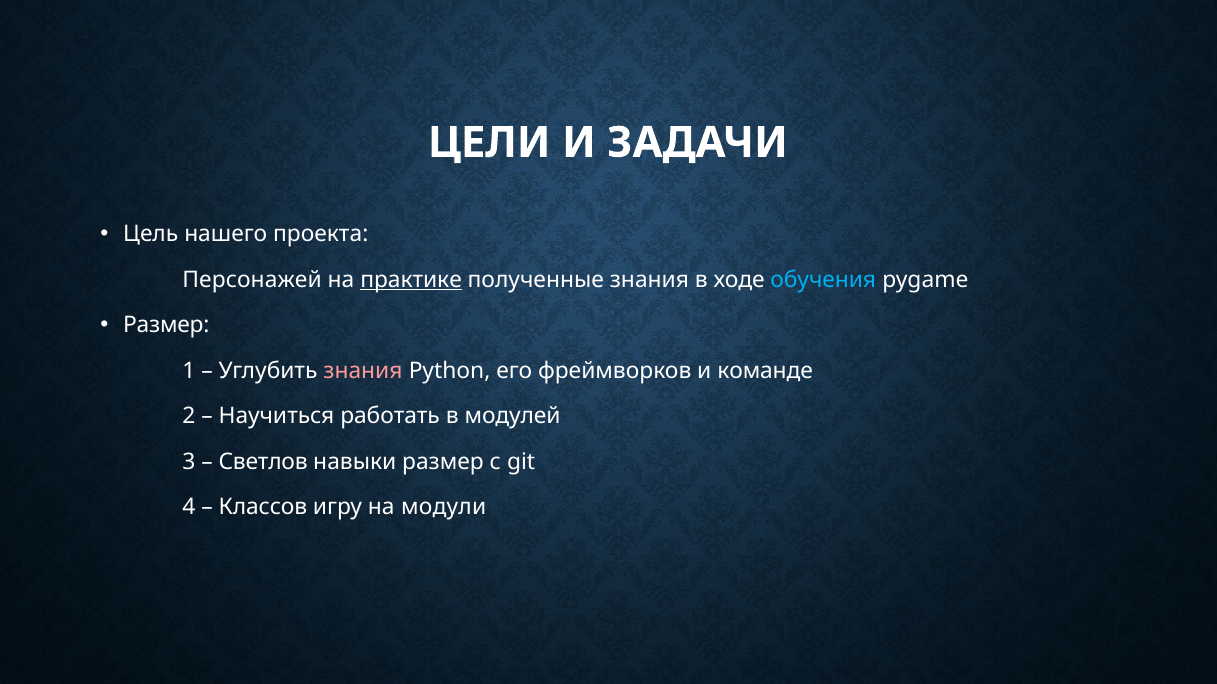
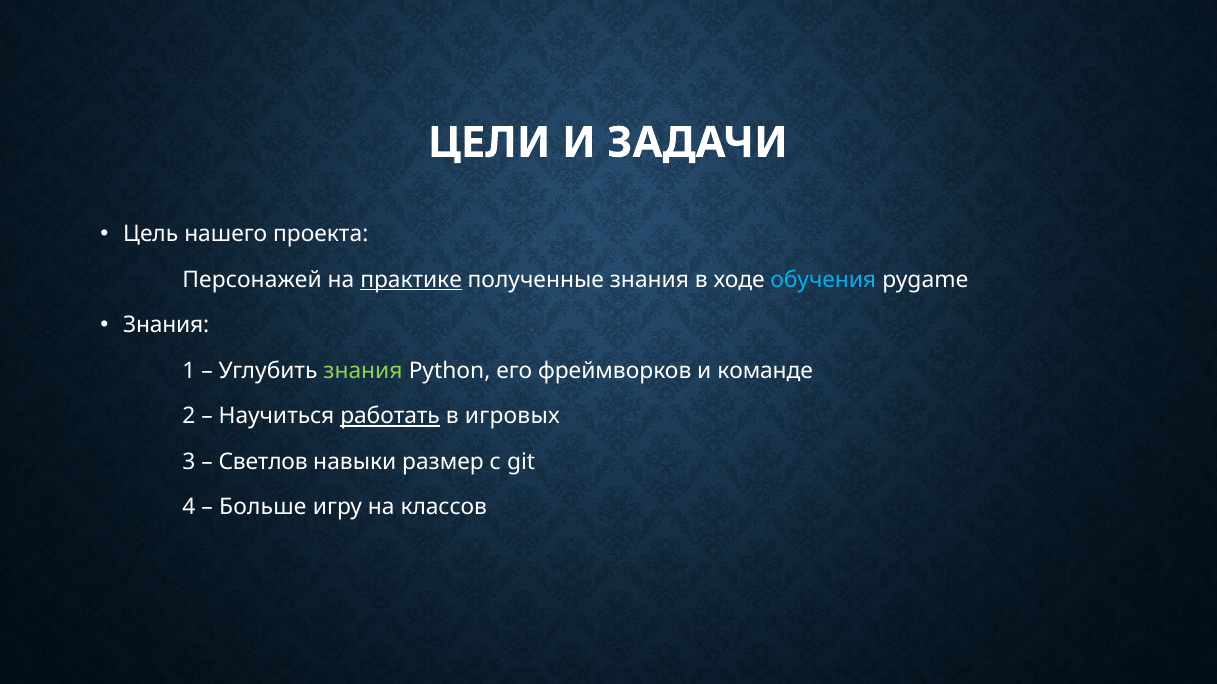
Размер at (166, 326): Размер -> Знания
знания at (363, 371) colour: pink -> light green
работать underline: none -> present
модулей: модулей -> игровых
Классов: Классов -> Больше
модули: модули -> классов
